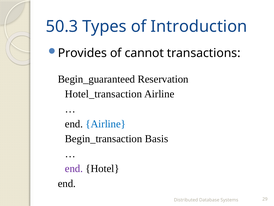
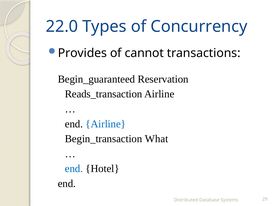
50.3: 50.3 -> 22.0
Introduction: Introduction -> Concurrency
Hotel_transaction: Hotel_transaction -> Reads_transaction
Basis: Basis -> What
end at (74, 168) colour: purple -> blue
